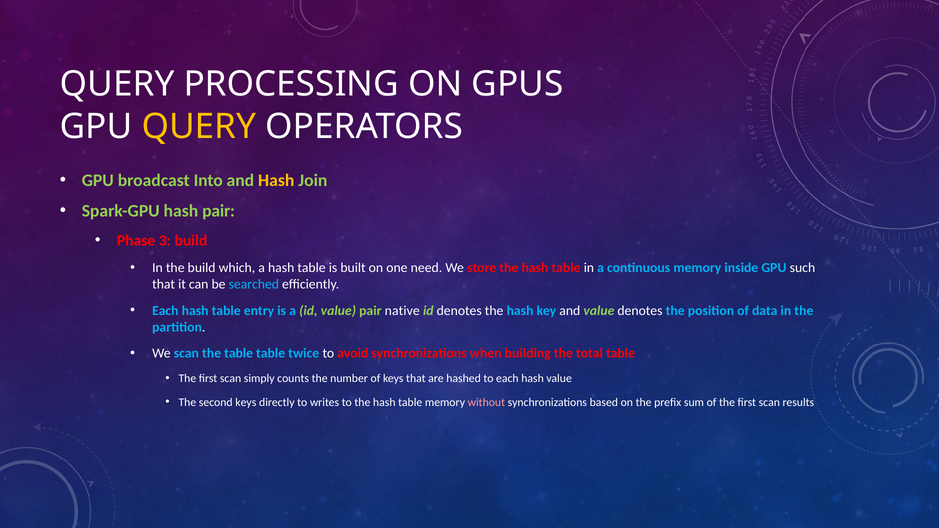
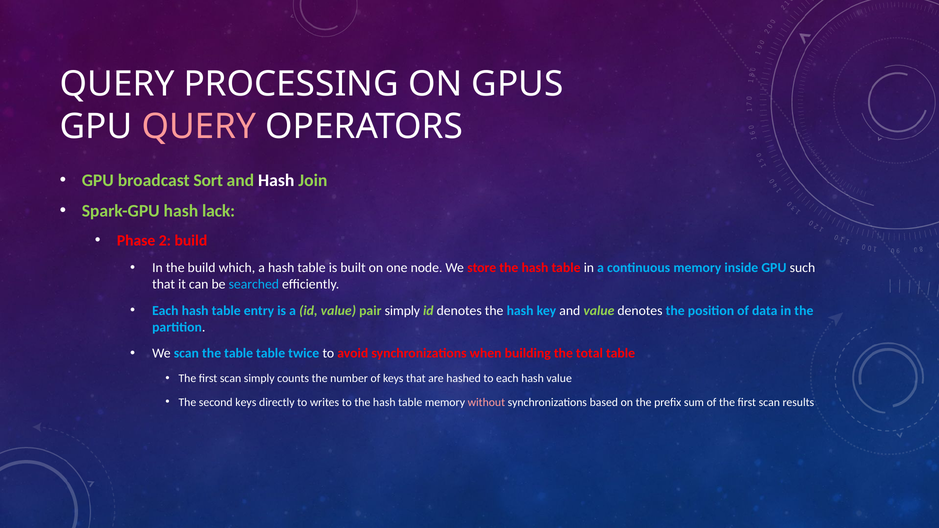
QUERY at (199, 127) colour: yellow -> pink
Into: Into -> Sort
Hash at (276, 180) colour: yellow -> white
hash pair: pair -> lack
3: 3 -> 2
need: need -> node
pair native: native -> simply
